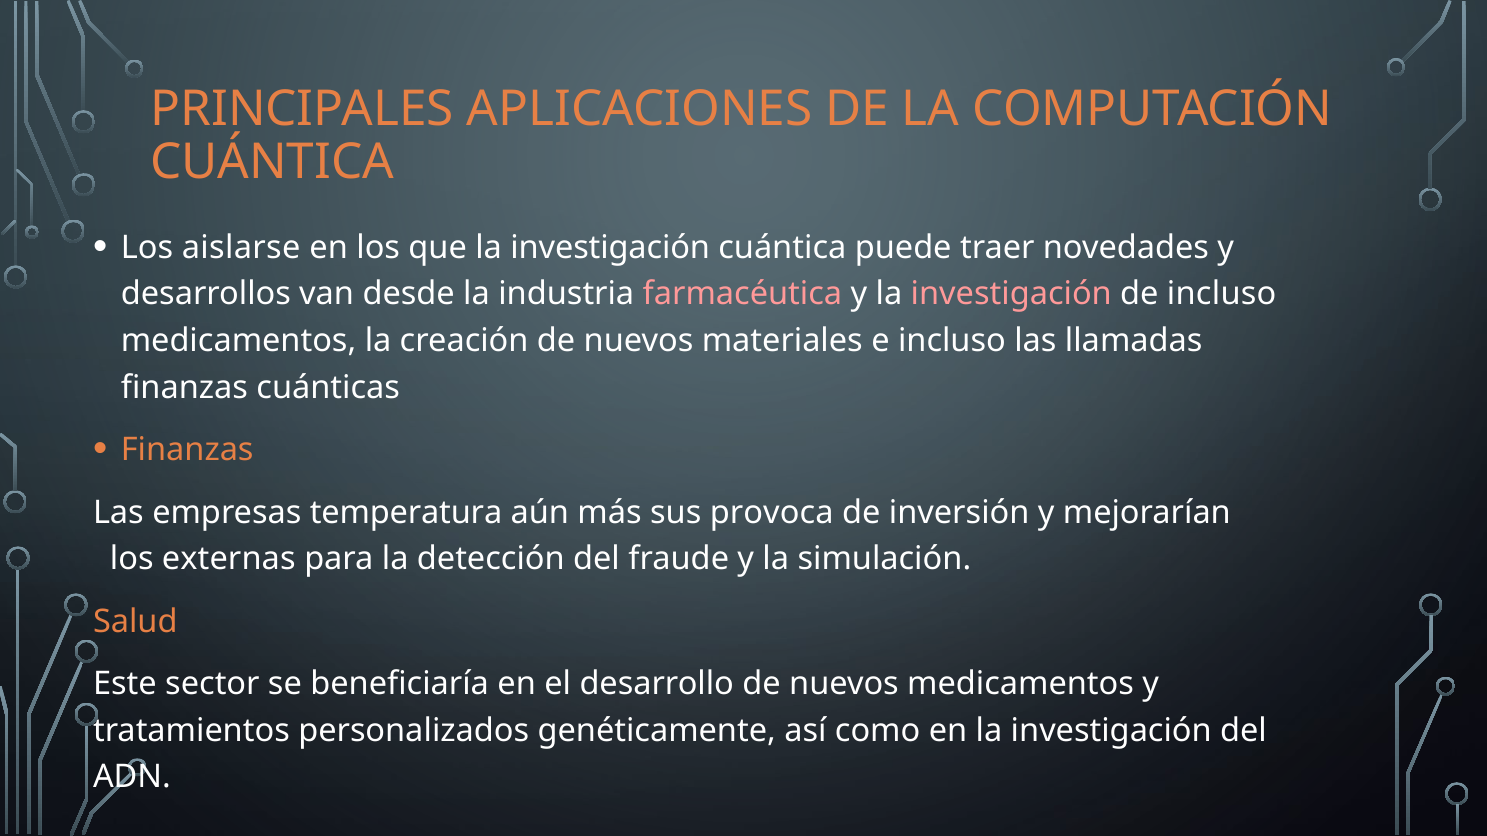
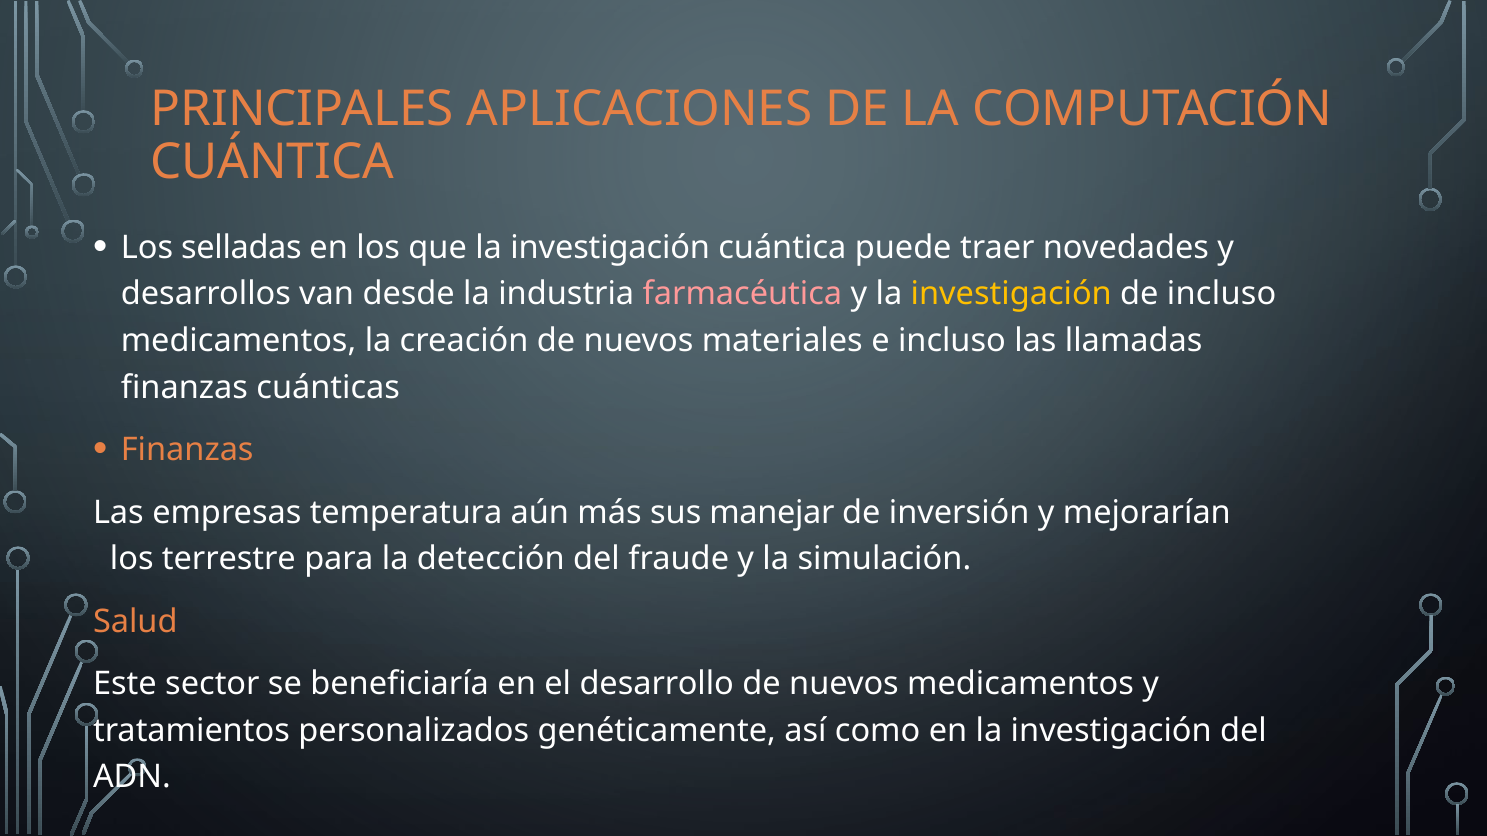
aislarse: aislarse -> selladas
investigación at (1011, 294) colour: pink -> yellow
provoca: provoca -> manejar
externas: externas -> terrestre
